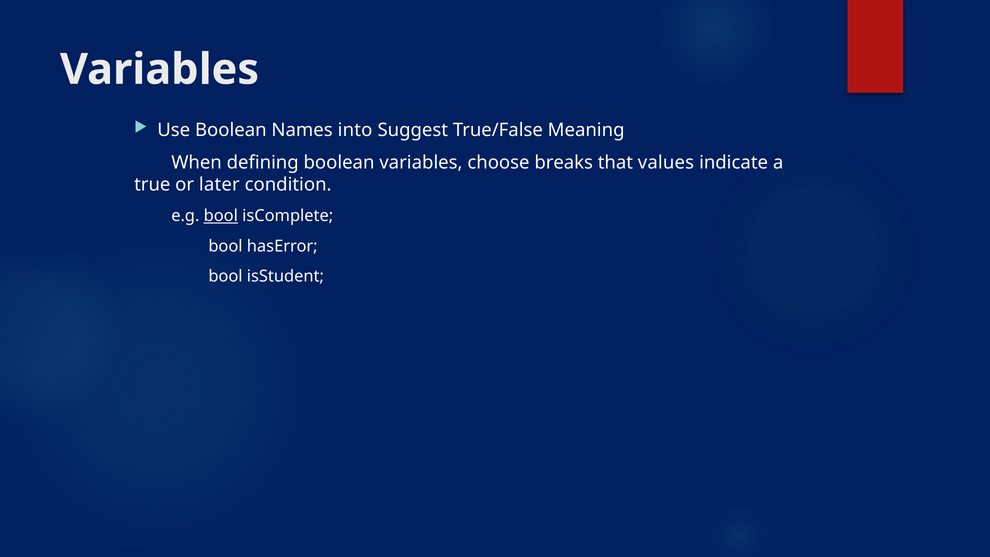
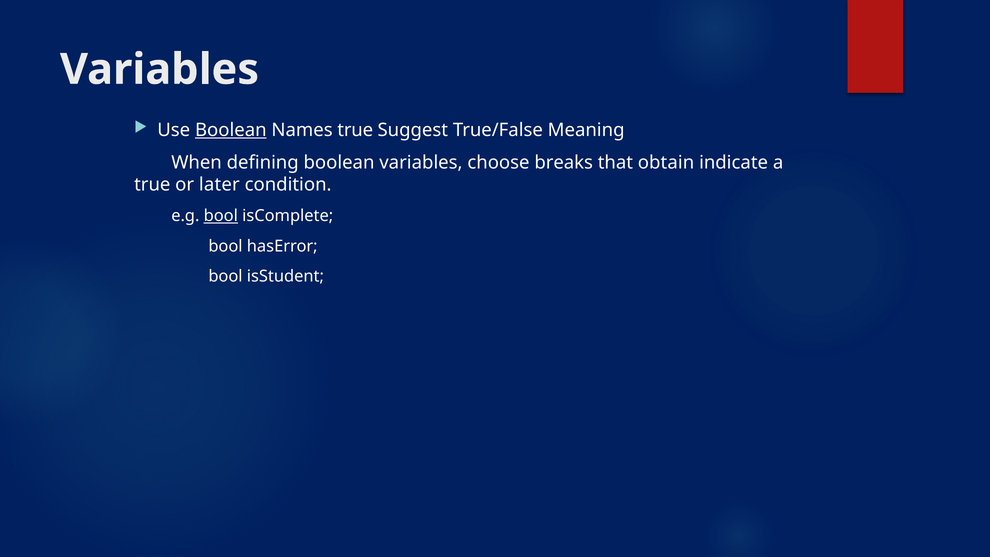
Boolean at (231, 130) underline: none -> present
Names into: into -> true
values: values -> obtain
